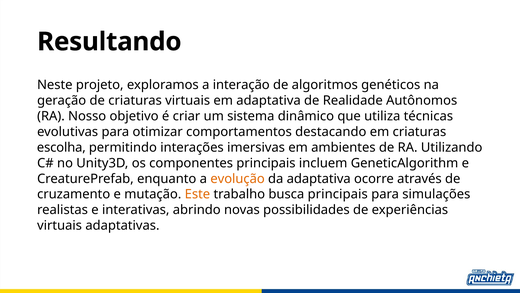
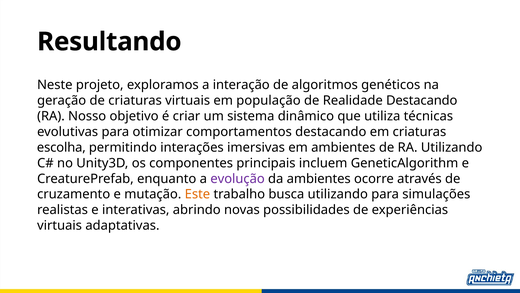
em adaptativa: adaptativa -> população
Realidade Autônomos: Autônomos -> Destacando
evolução colour: orange -> purple
da adaptativa: adaptativa -> ambientes
busca principais: principais -> utilizando
